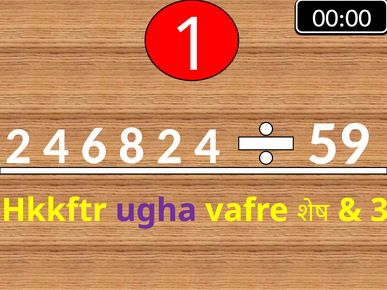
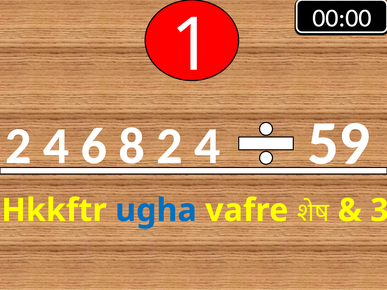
ugha colour: purple -> blue
